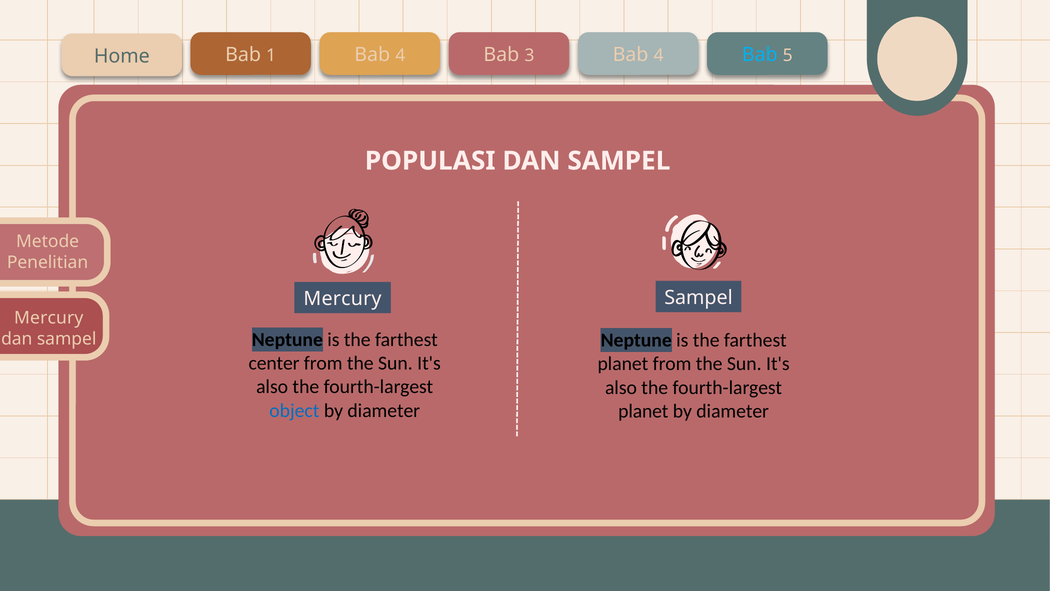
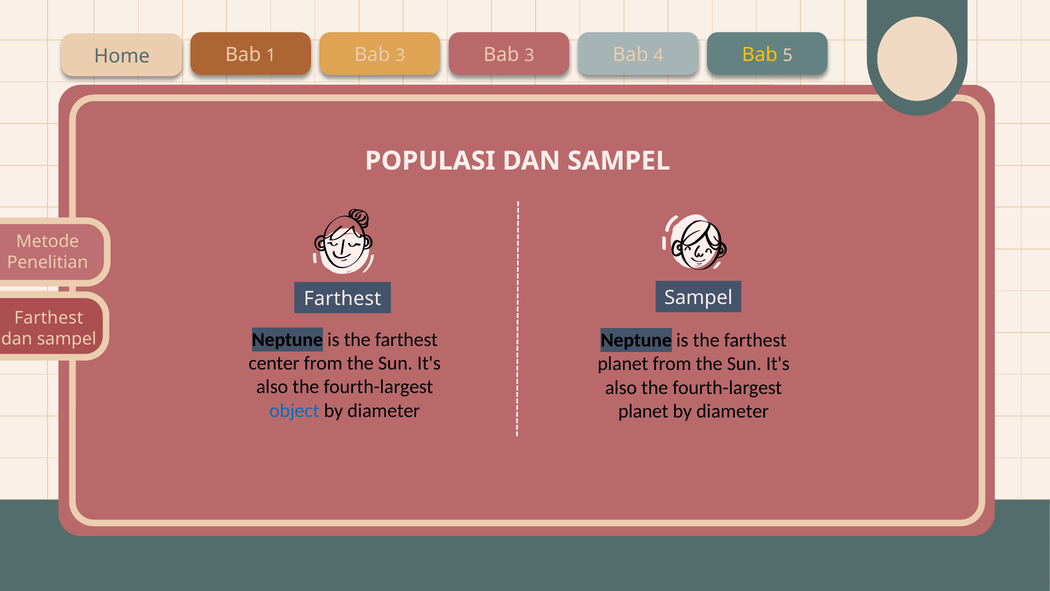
1 Bab 4: 4 -> 3
Bab at (760, 55) colour: light blue -> yellow
Mercury at (342, 299): Mercury -> Farthest
Mercury at (49, 318): Mercury -> Farthest
